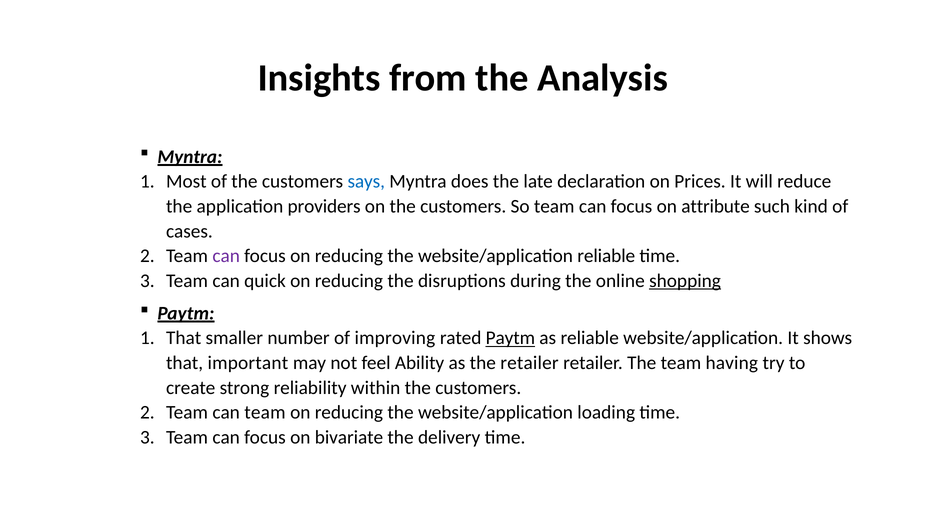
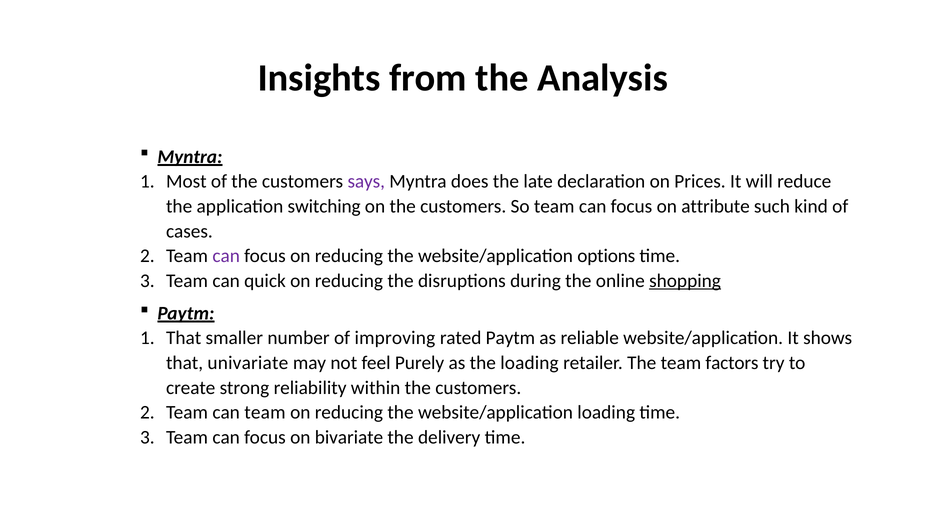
says colour: blue -> purple
providers: providers -> switching
website/application reliable: reliable -> options
Paytm at (510, 338) underline: present -> none
important: important -> univariate
Ability: Ability -> Purely
the retailer: retailer -> loading
having: having -> factors
